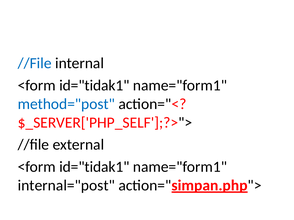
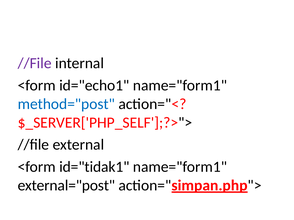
//File at (35, 63) colour: blue -> purple
id="tidak1 at (94, 86): id="tidak1 -> id="echo1
internal="post: internal="post -> external="post
